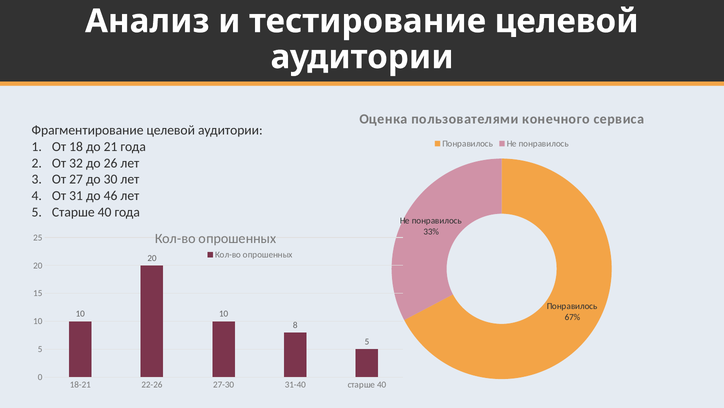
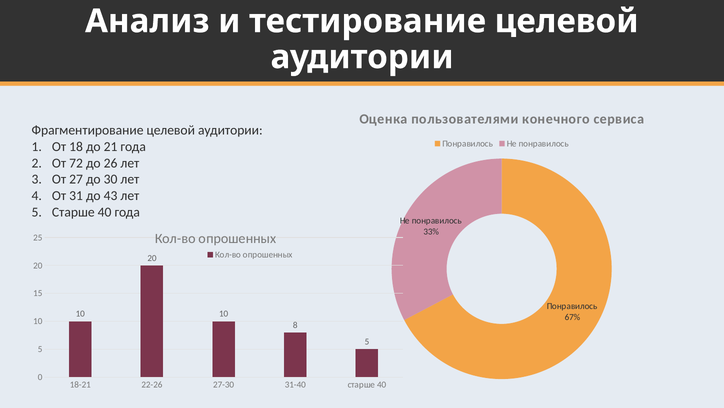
32: 32 -> 72
46: 46 -> 43
